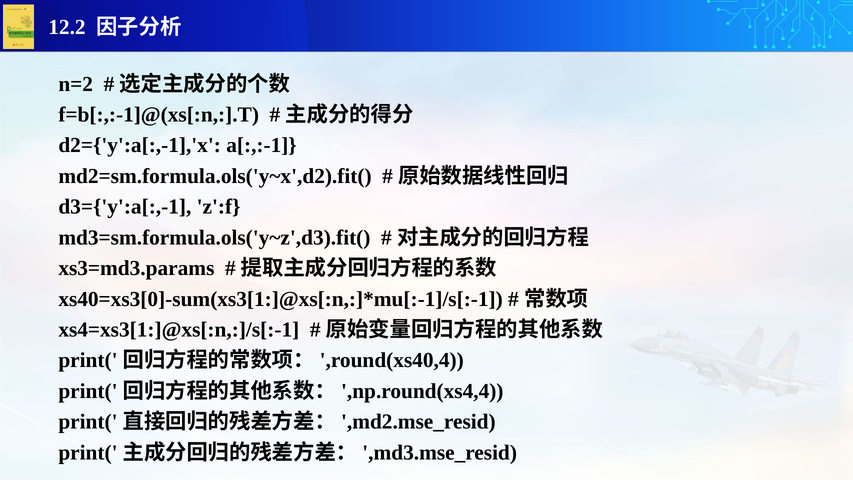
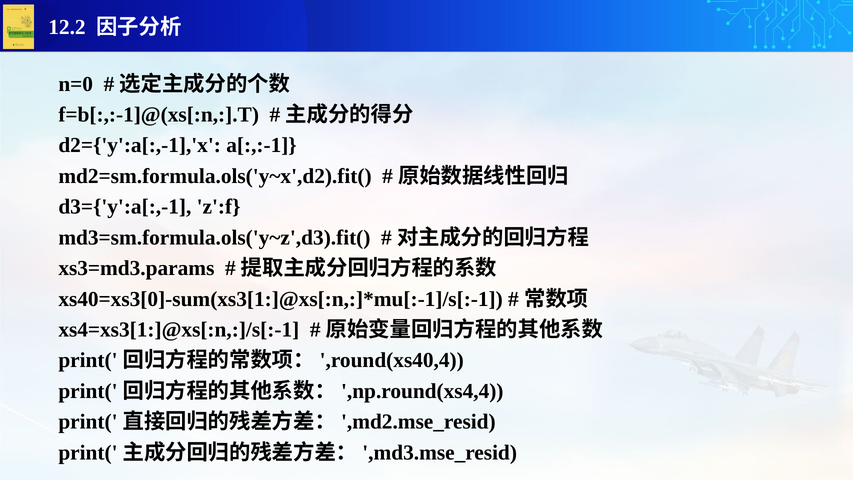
n=2: n=2 -> n=0
